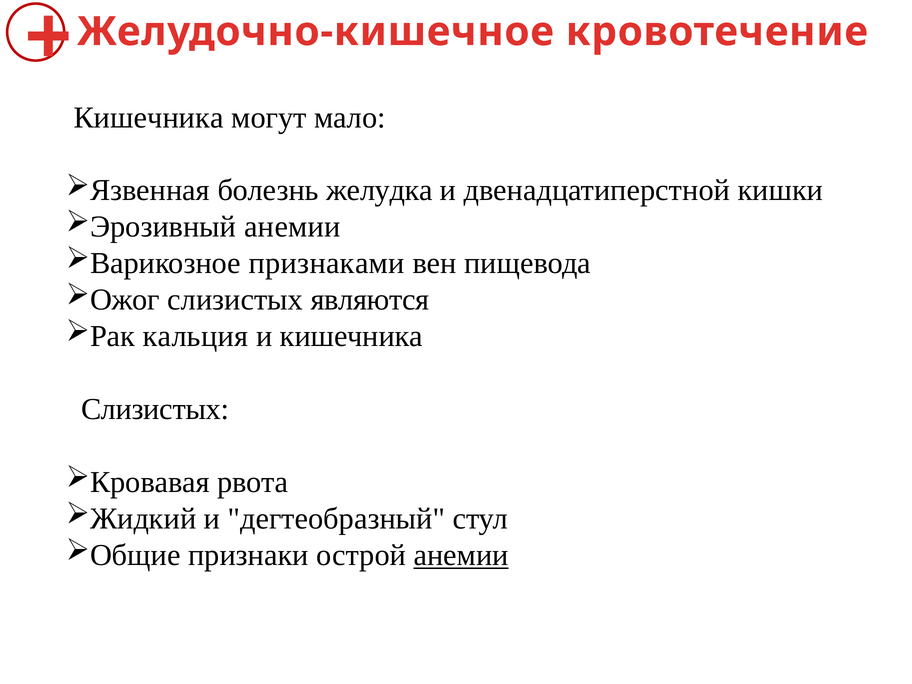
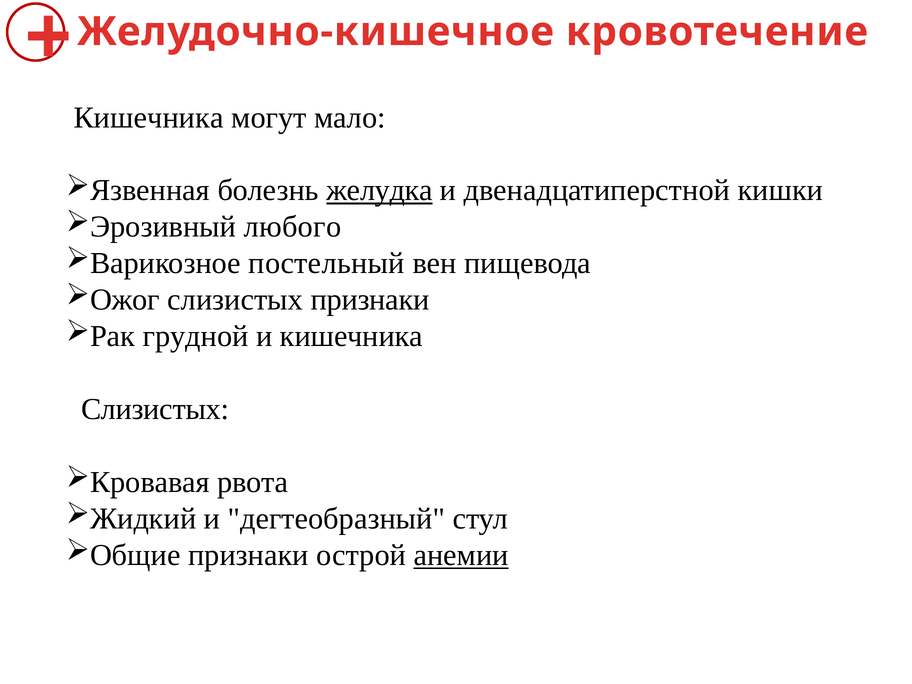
желудка underline: none -> present
анемии at (292, 227): анемии -> любого
признаками: признаками -> постельный
слизистых являются: являются -> признаки
кальция: кальция -> грудной
